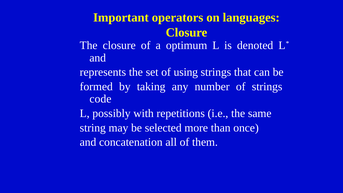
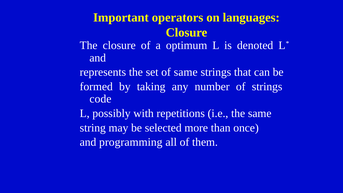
of using: using -> same
concatenation: concatenation -> programming
